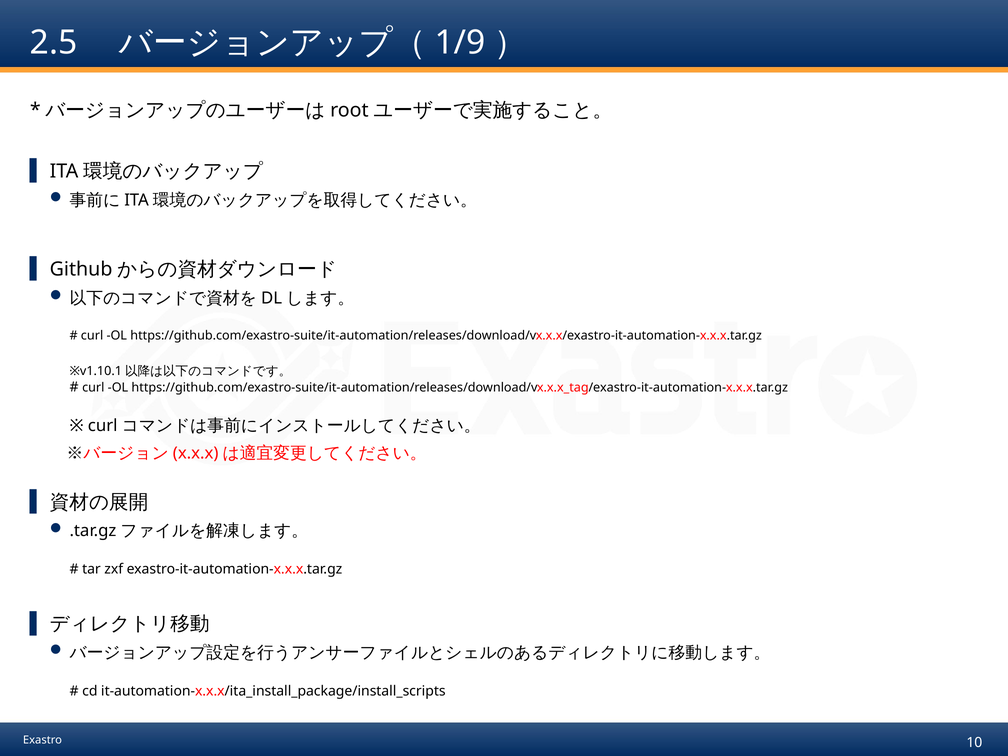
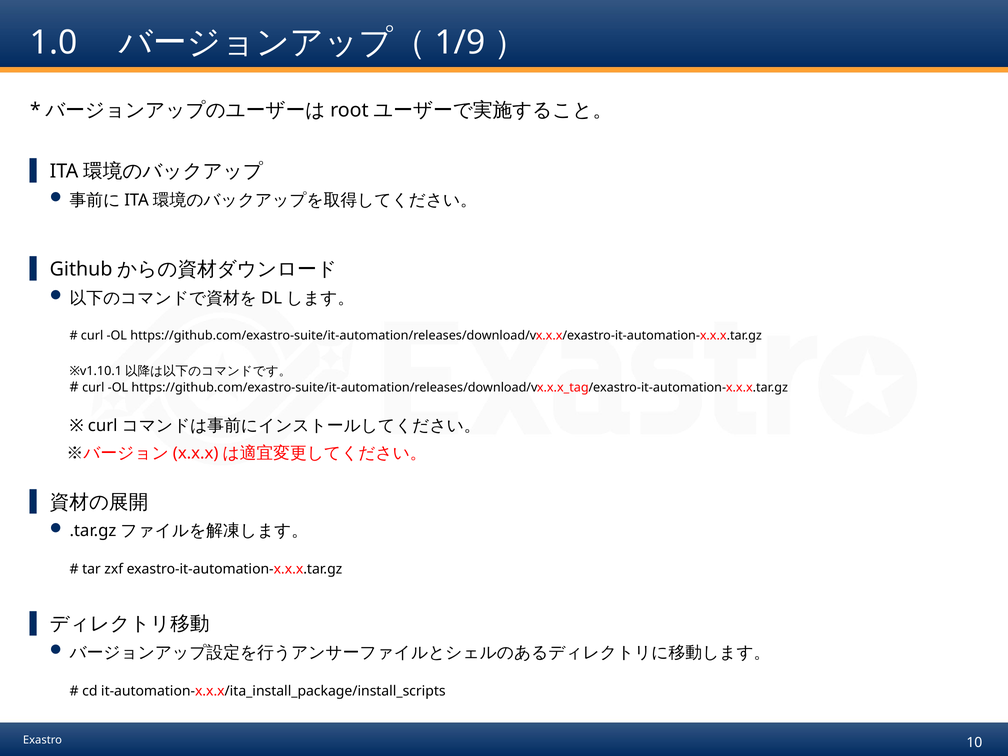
2.5: 2.5 -> 1.0
